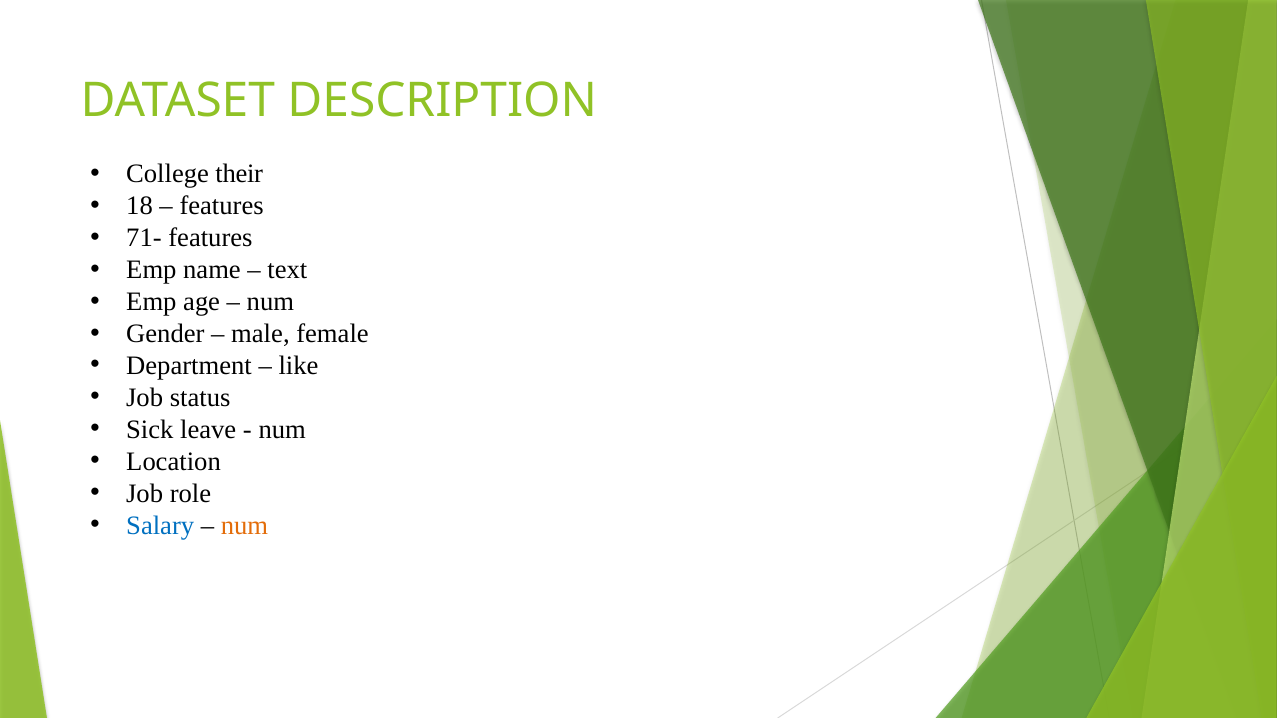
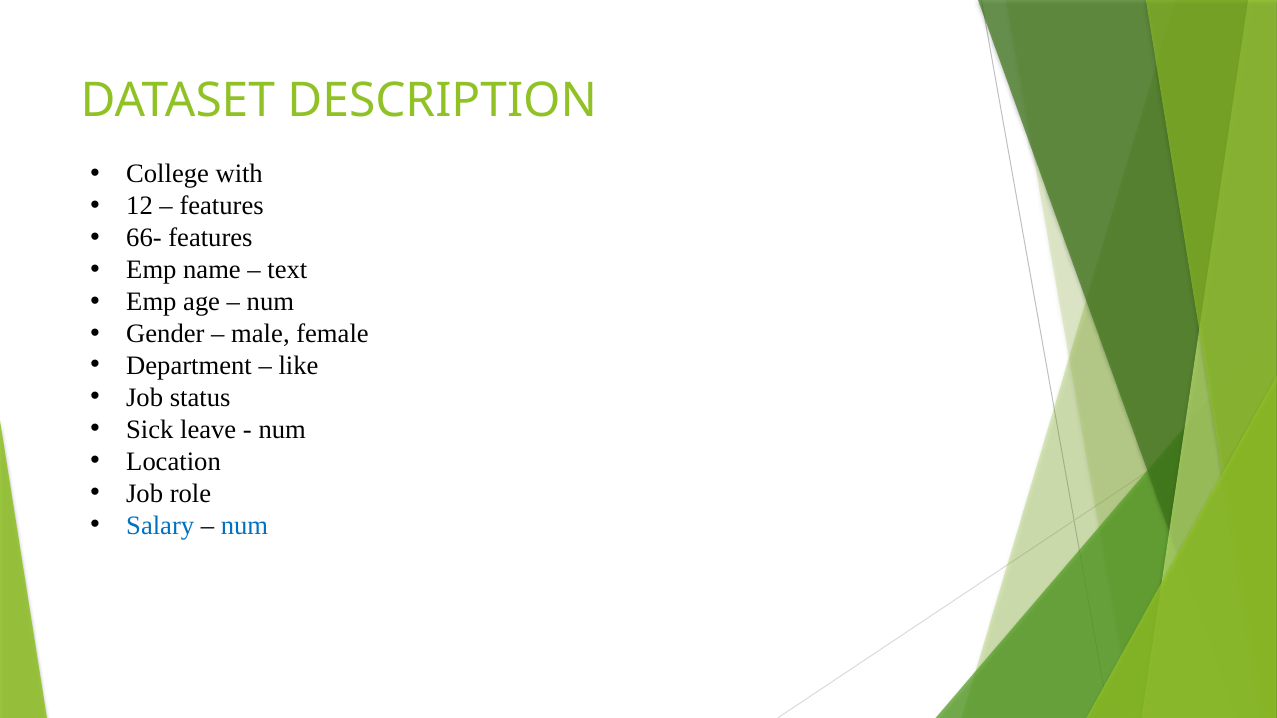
their: their -> with
18: 18 -> 12
71-: 71- -> 66-
num at (244, 526) colour: orange -> blue
